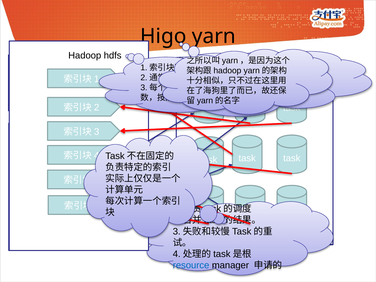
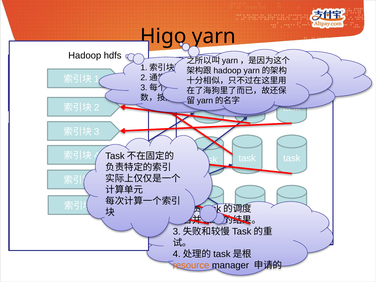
resource at (191, 265) colour: blue -> orange
